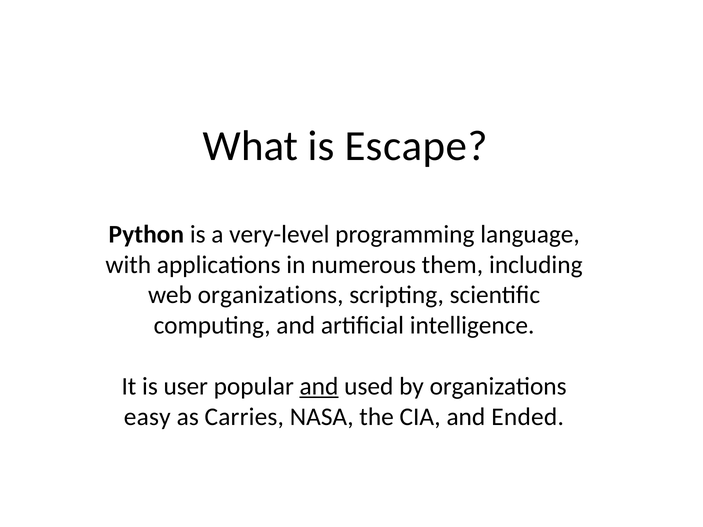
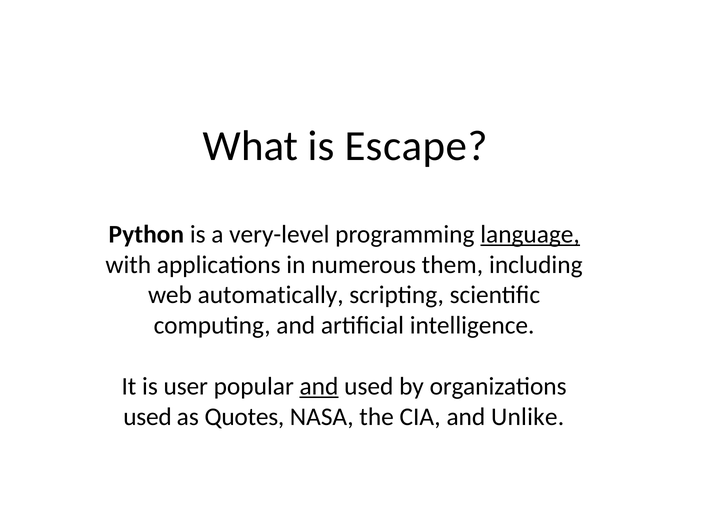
language underline: none -> present
web organizations: organizations -> automatically
easy at (147, 417): easy -> used
Carries: Carries -> Quotes
Ended: Ended -> Unlike
